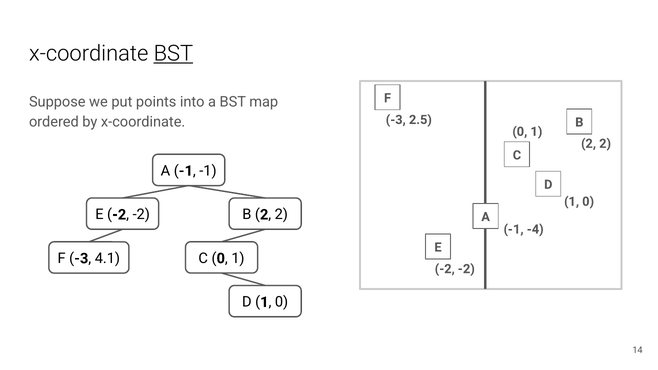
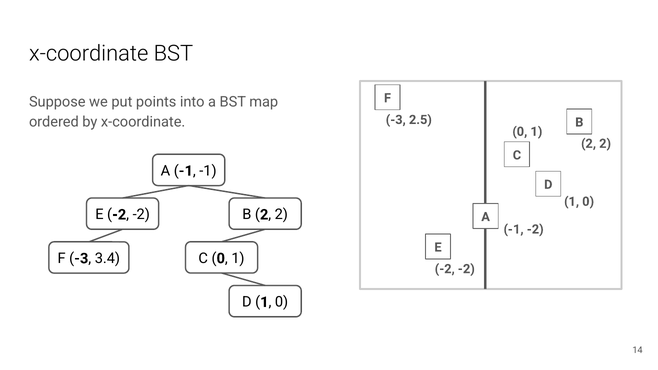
BST at (173, 54) underline: present -> none
-1 -4: -4 -> -2
4.1: 4.1 -> 3.4
